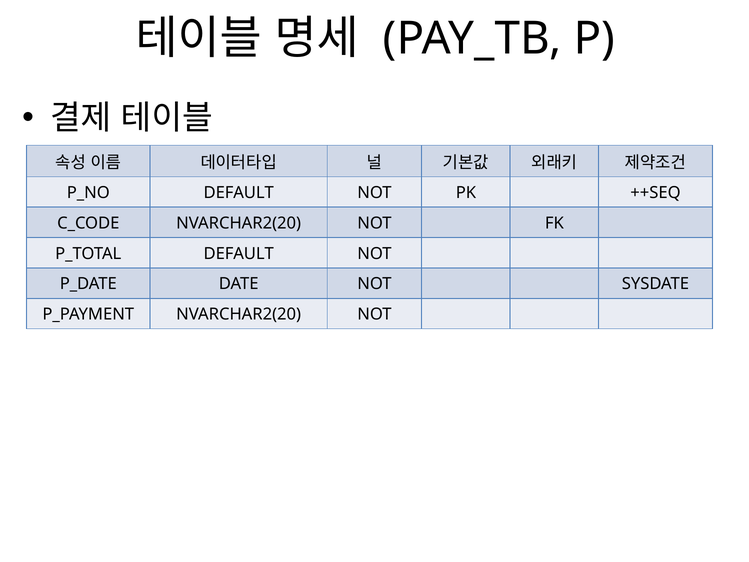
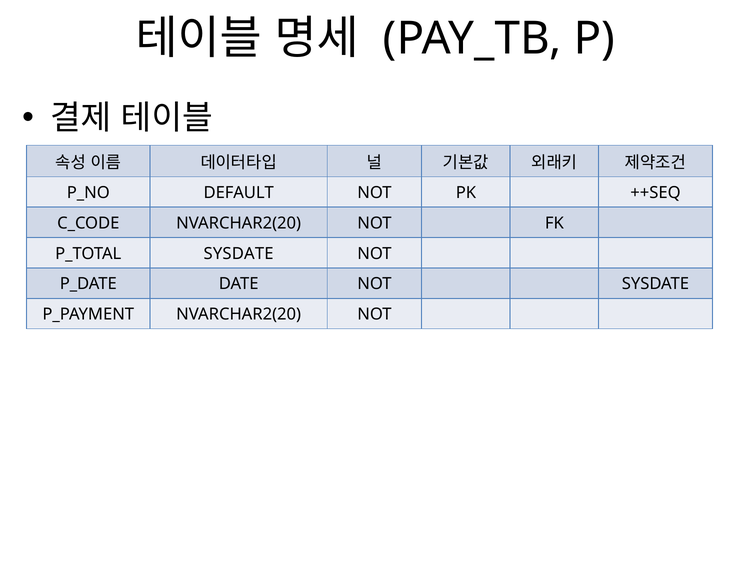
DEFAULT at (239, 253): DEFAULT -> SYSDATE
